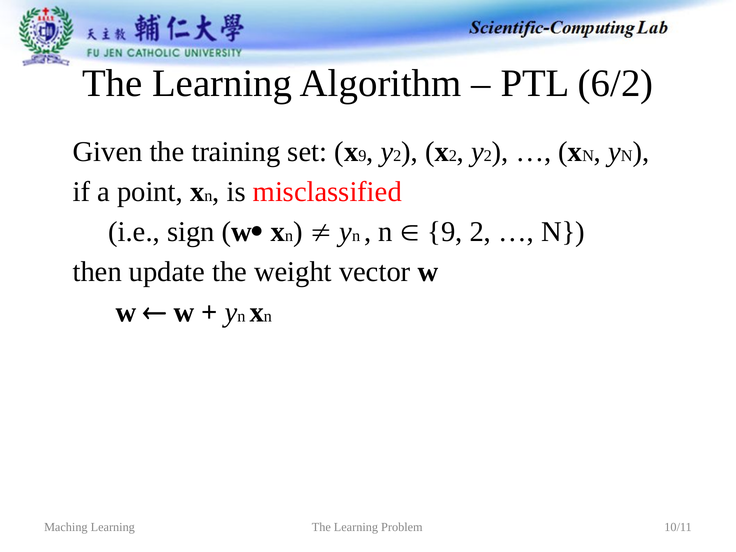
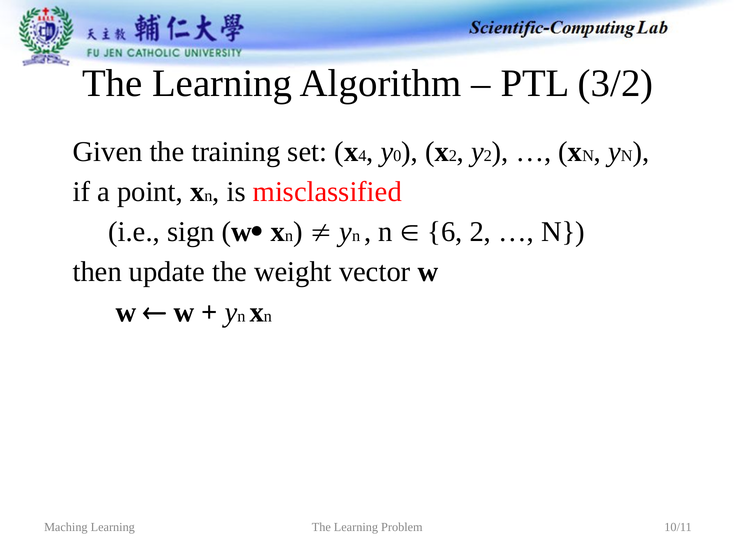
6/2: 6/2 -> 3/2
9 at (362, 156): 9 -> 4
2 at (397, 156): 2 -> 0
9 at (445, 232): 9 -> 6
